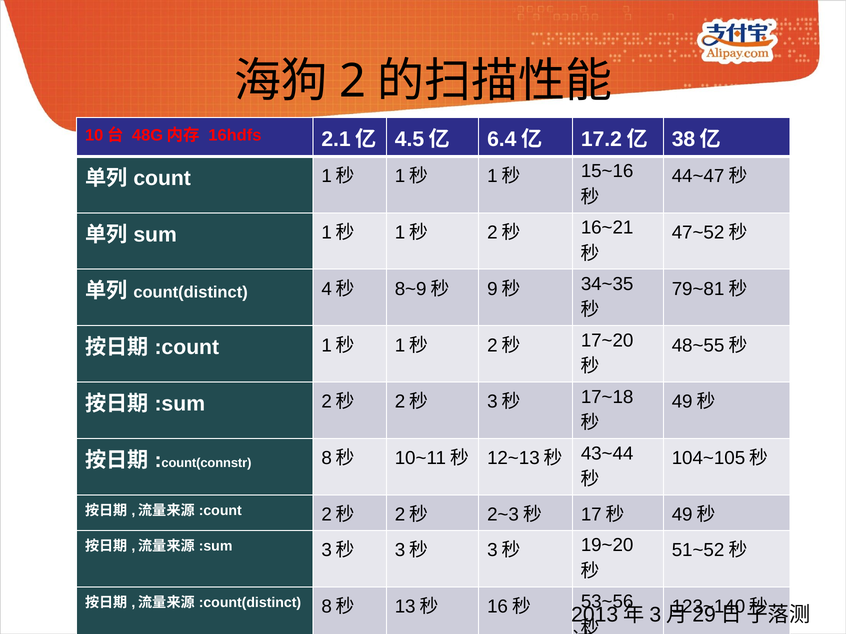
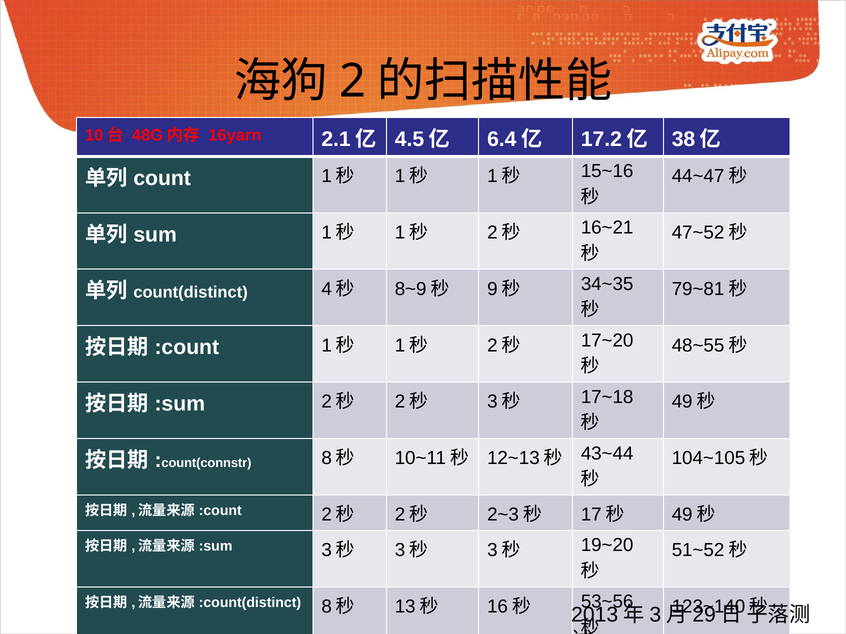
16hdfs: 16hdfs -> 16yarn
